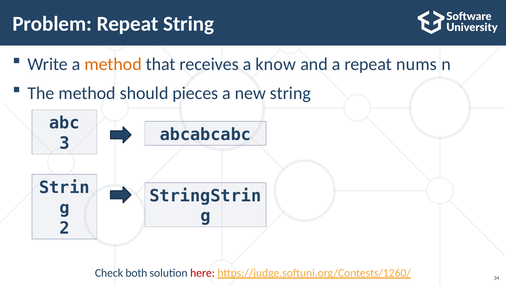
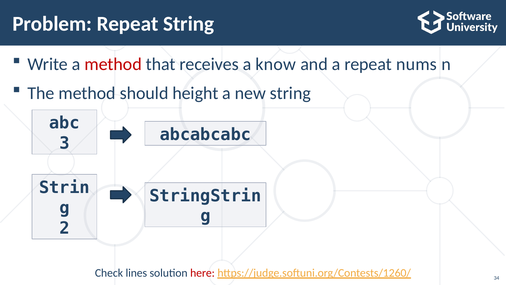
method at (113, 64) colour: orange -> red
pieces: pieces -> height
both: both -> lines
